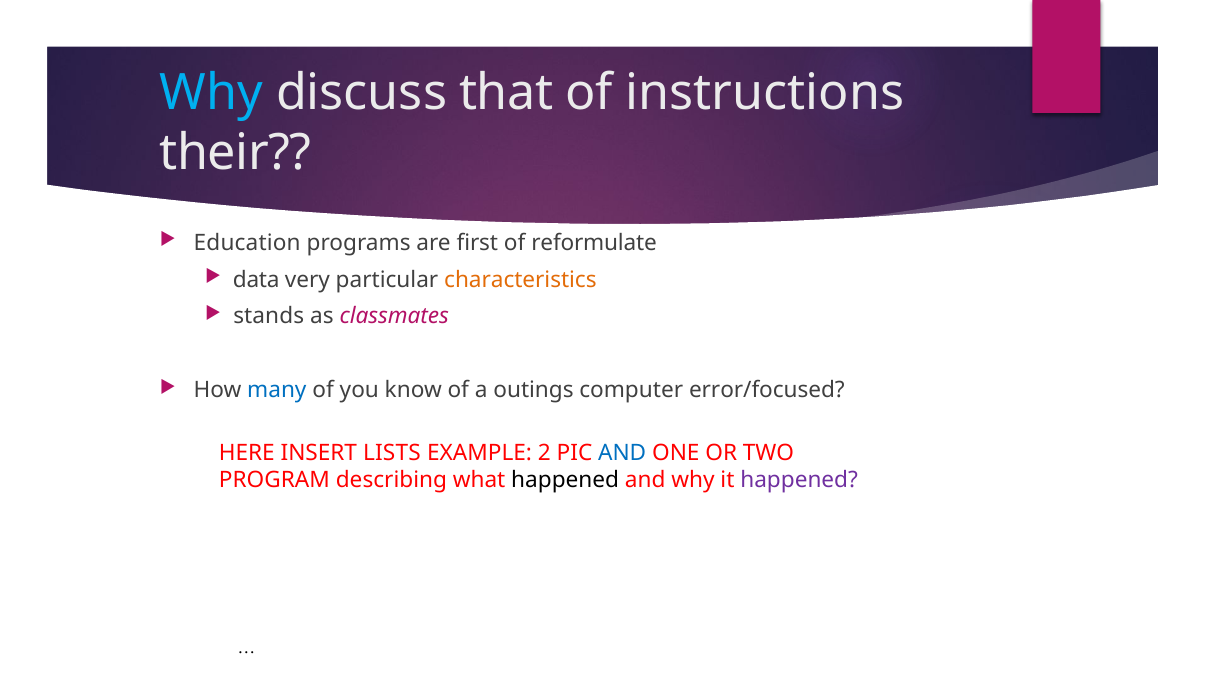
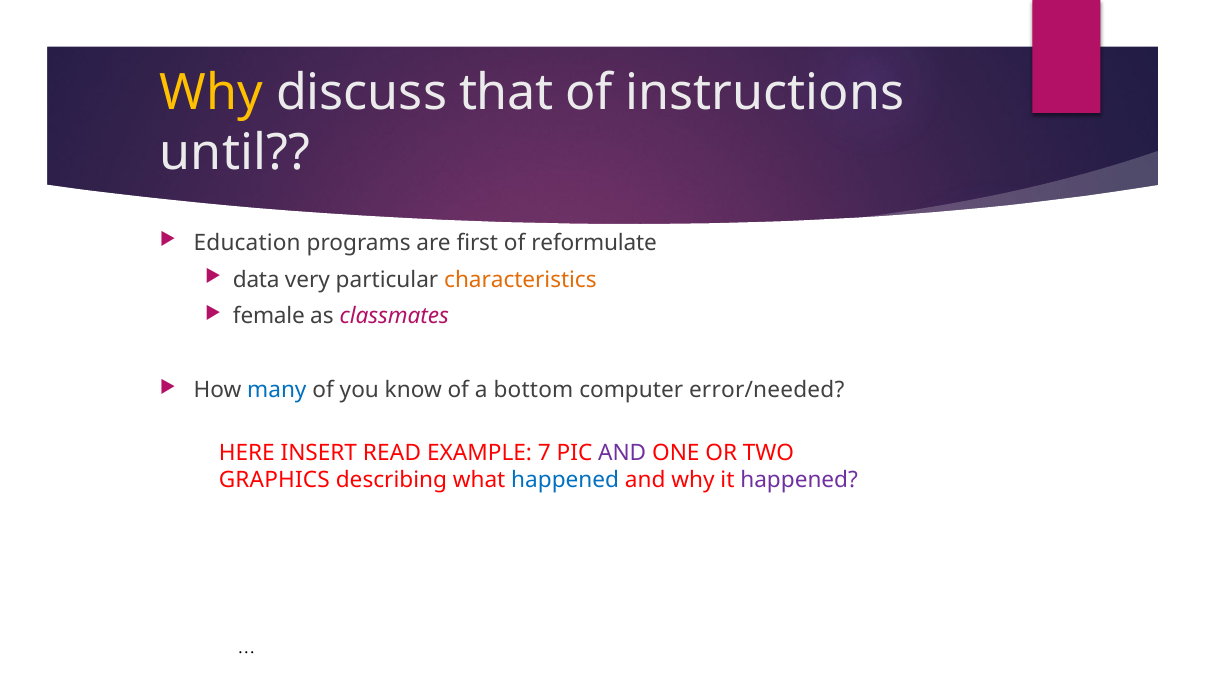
Why at (211, 93) colour: light blue -> yellow
their: their -> until
stands: stands -> female
outings: outings -> bottom
error/focused: error/focused -> error/needed
LISTS: LISTS -> READ
2: 2 -> 7
AND at (622, 453) colour: blue -> purple
PROGRAM: PROGRAM -> GRAPHICS
happened at (565, 480) colour: black -> blue
